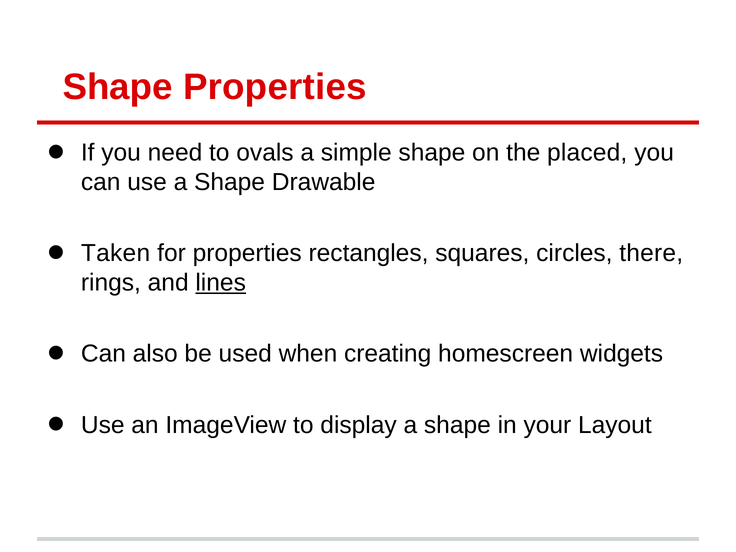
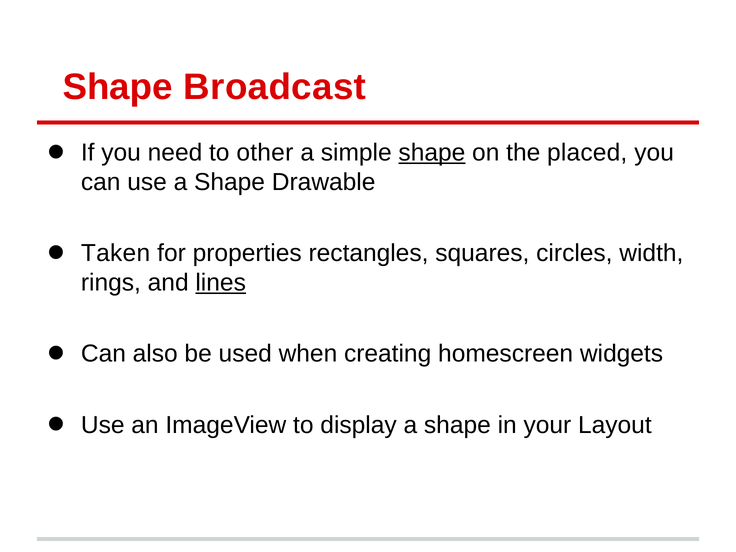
Shape Properties: Properties -> Broadcast
ovals: ovals -> other
shape at (432, 153) underline: none -> present
there: there -> width
